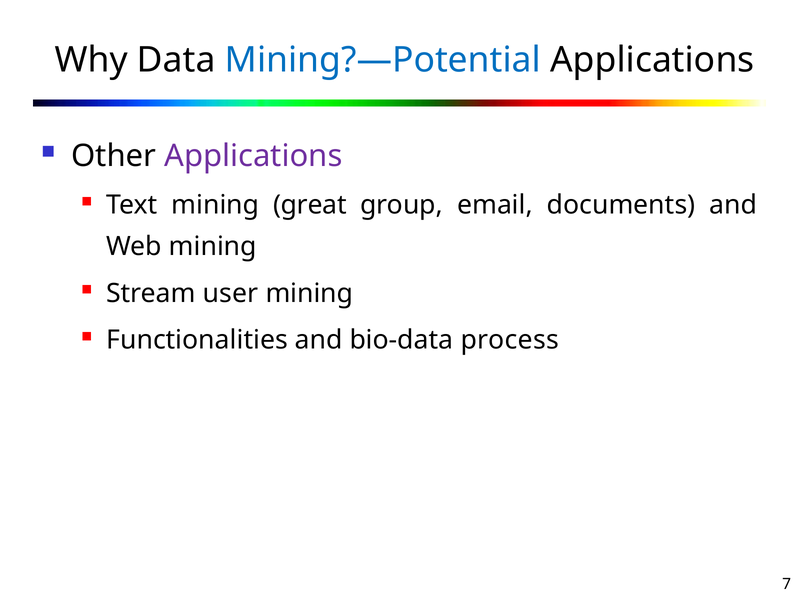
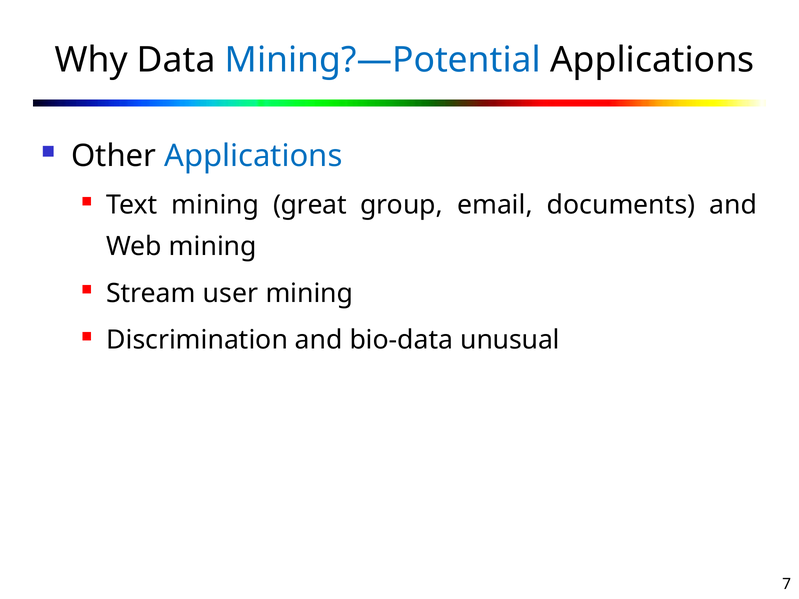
Applications at (253, 156) colour: purple -> blue
Functionalities: Functionalities -> Discrimination
process: process -> unusual
